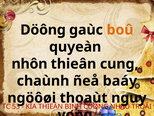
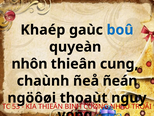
Döông: Döông -> Khaép
boû colour: orange -> blue
baáy: baáy -> ñeán
